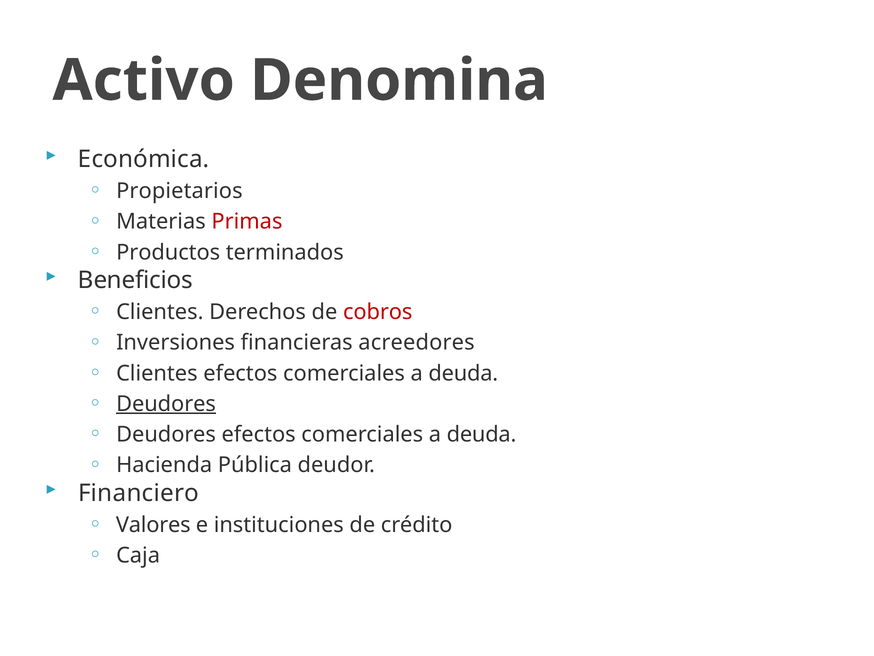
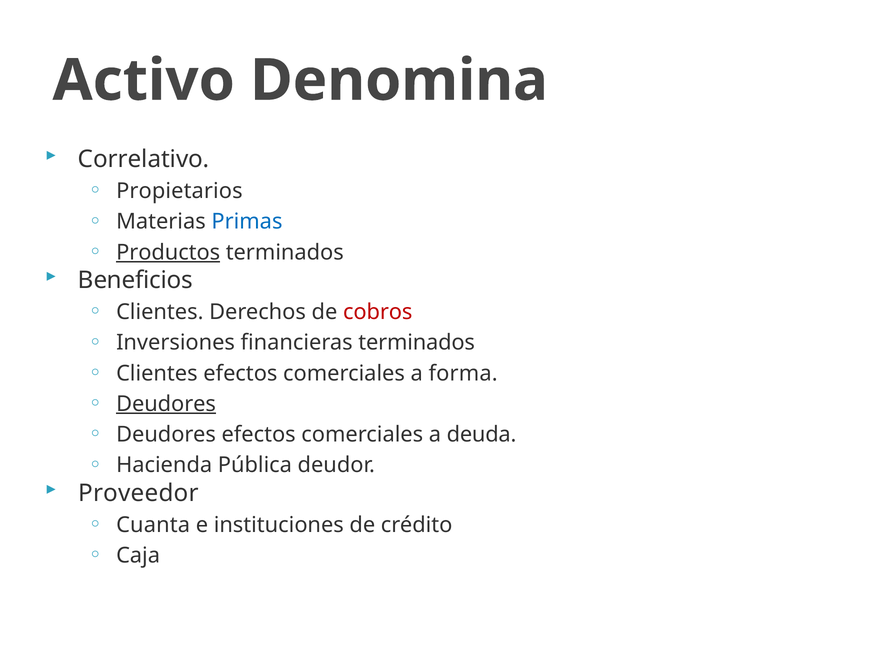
Económica: Económica -> Correlativo
Primas colour: red -> blue
Productos underline: none -> present
financieras acreedores: acreedores -> terminados
deuda at (463, 373): deuda -> forma
Financiero: Financiero -> Proveedor
Valores: Valores -> Cuanta
